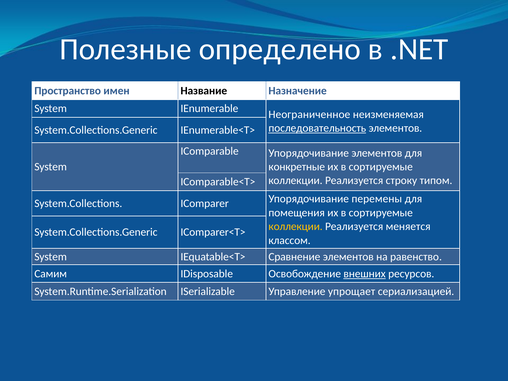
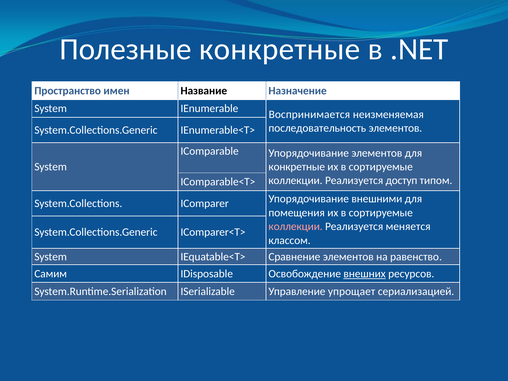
Полезные определено: определено -> конкретные
Неограниченное: Неограниченное -> Воспринимается
последовательность underline: present -> none
строку: строку -> доступ
перемены: перемены -> внешними
коллекции at (296, 226) colour: yellow -> pink
